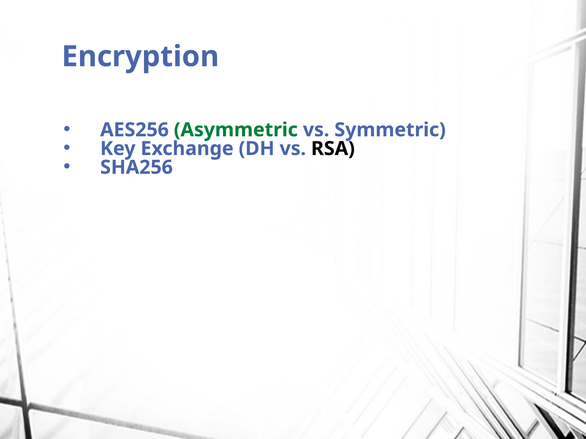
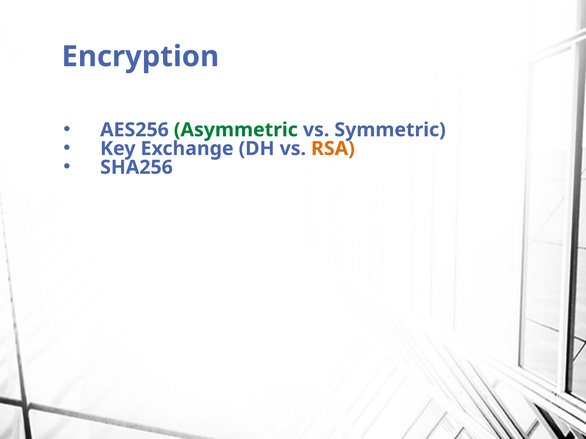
RSA colour: black -> orange
